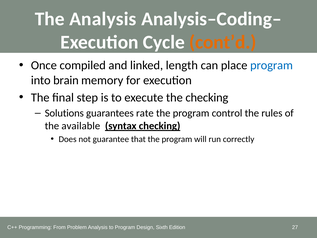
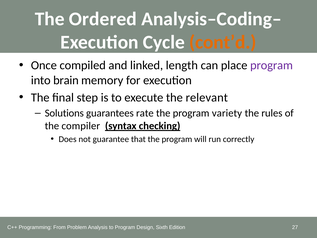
The Analysis: Analysis -> Ordered
program at (272, 65) colour: blue -> purple
the checking: checking -> relevant
control: control -> variety
available: available -> compiler
